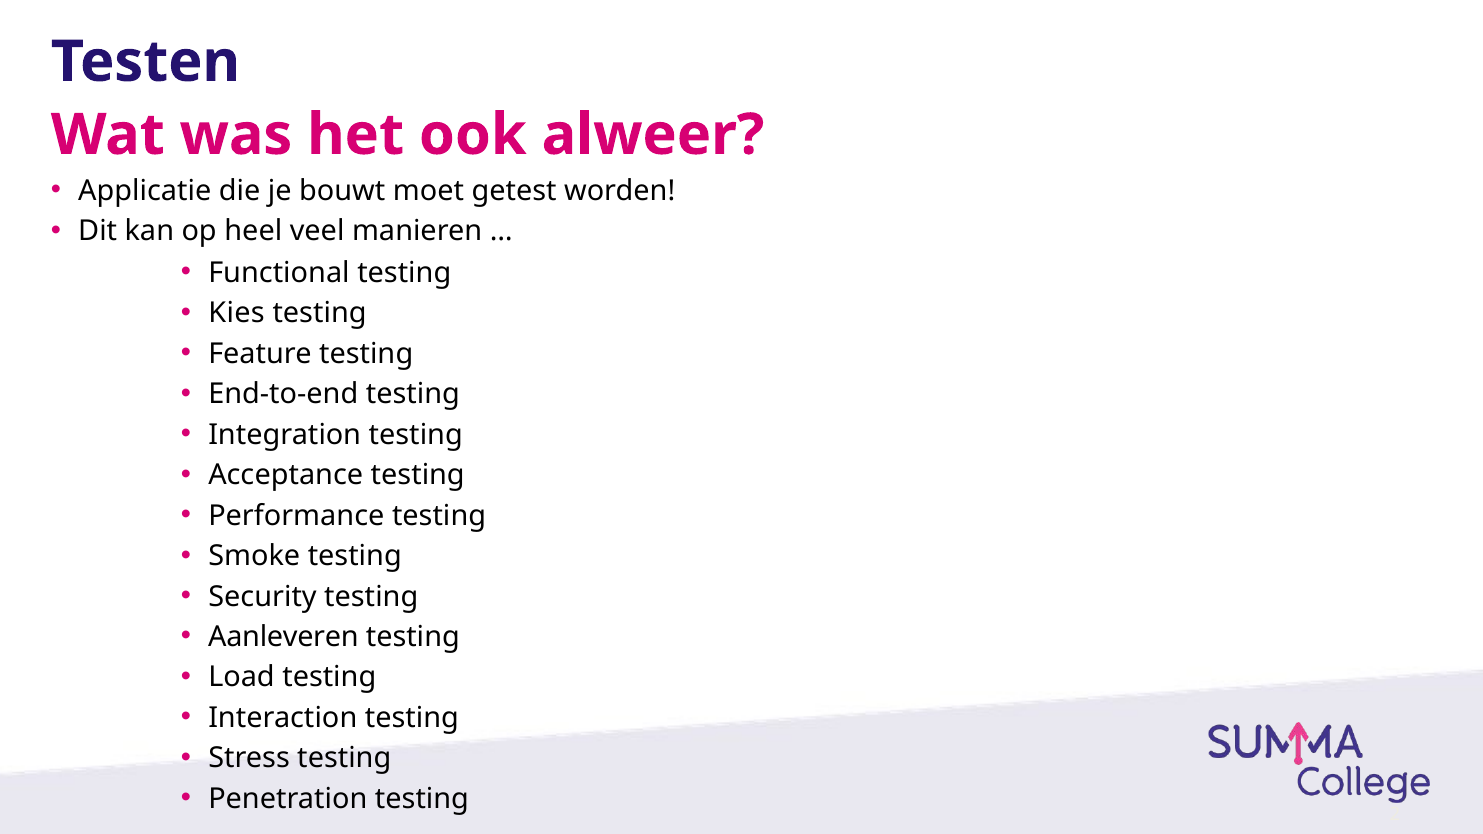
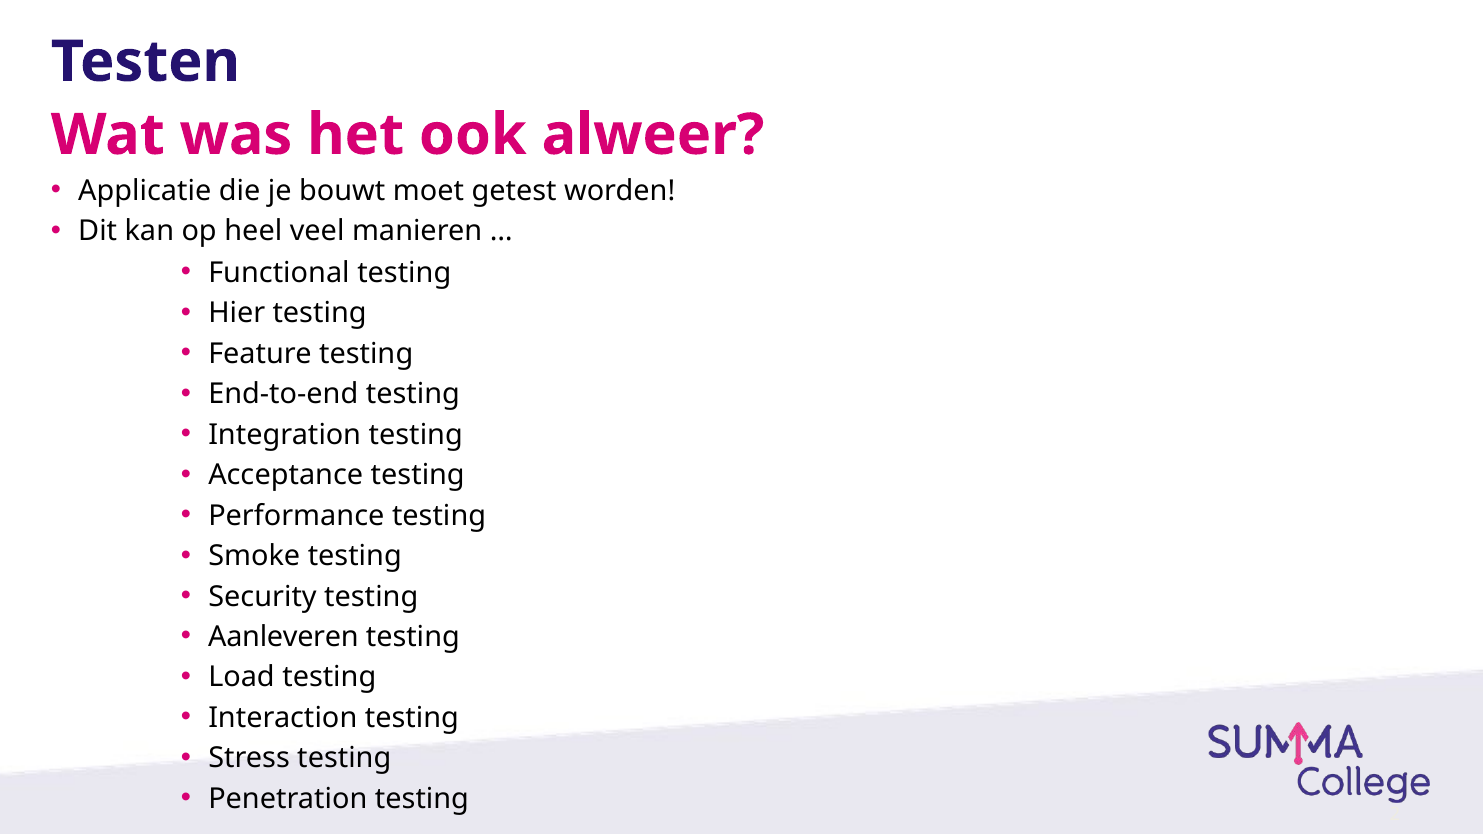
Kies: Kies -> Hier
